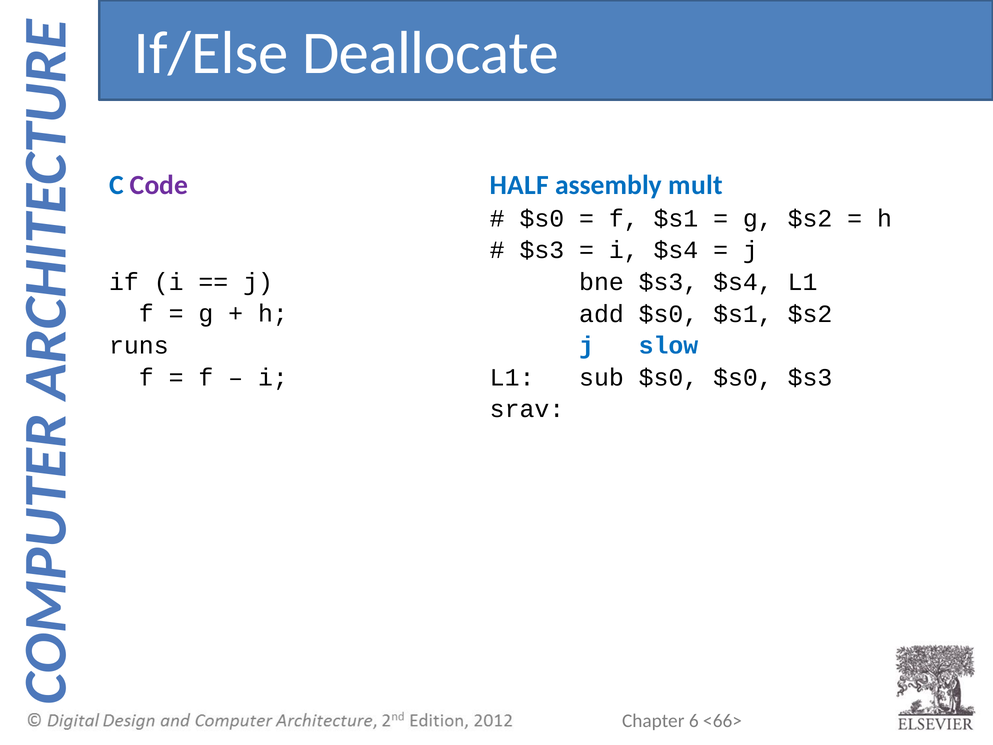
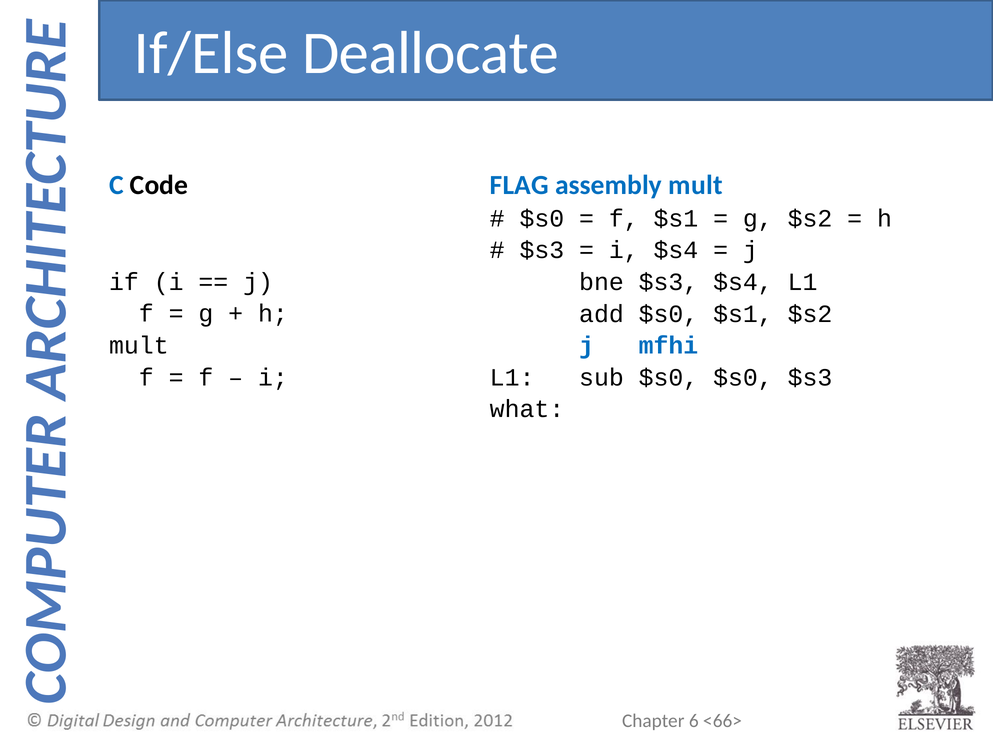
Code colour: purple -> black
HALF: HALF -> FLAG
runs at (139, 345): runs -> mult
slow: slow -> mfhi
srav: srav -> what
